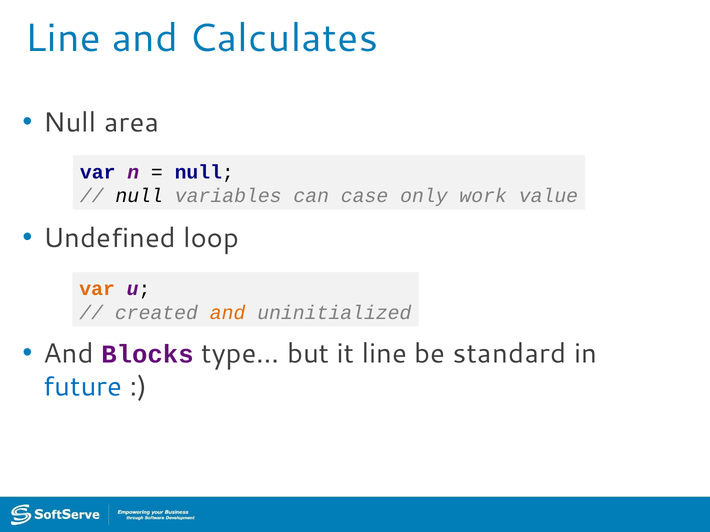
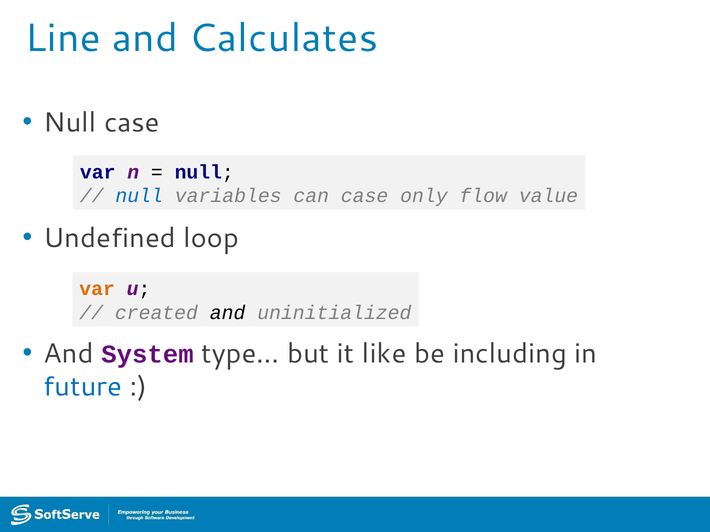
Null area: area -> case
null at (139, 196) colour: black -> blue
work: work -> flow
and at (228, 313) colour: orange -> black
Blocks: Blocks -> System
it line: line -> like
standard: standard -> including
